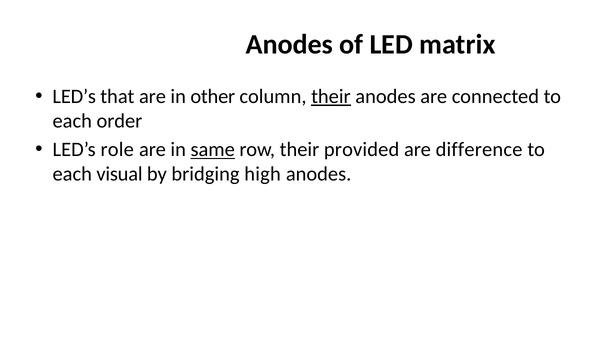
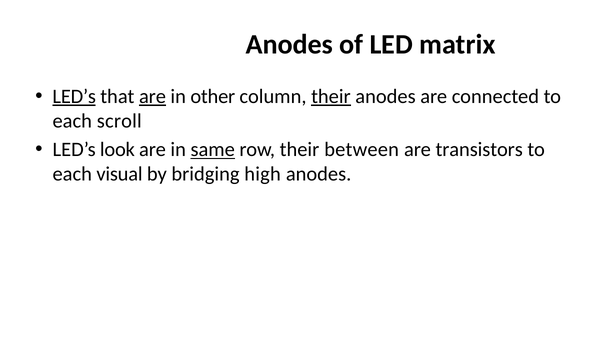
LED’s at (74, 97) underline: none -> present
are at (152, 97) underline: none -> present
order: order -> scroll
role: role -> look
provided: provided -> between
difference: difference -> transistors
